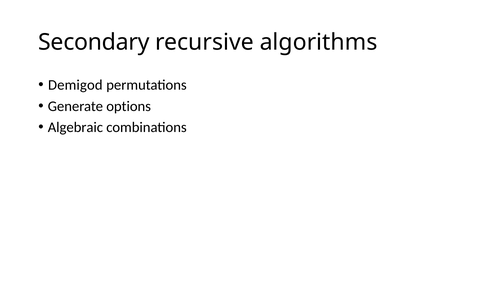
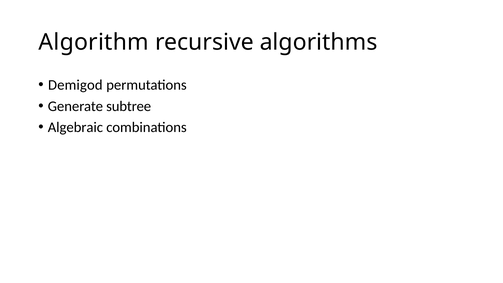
Secondary: Secondary -> Algorithm
options: options -> subtree
